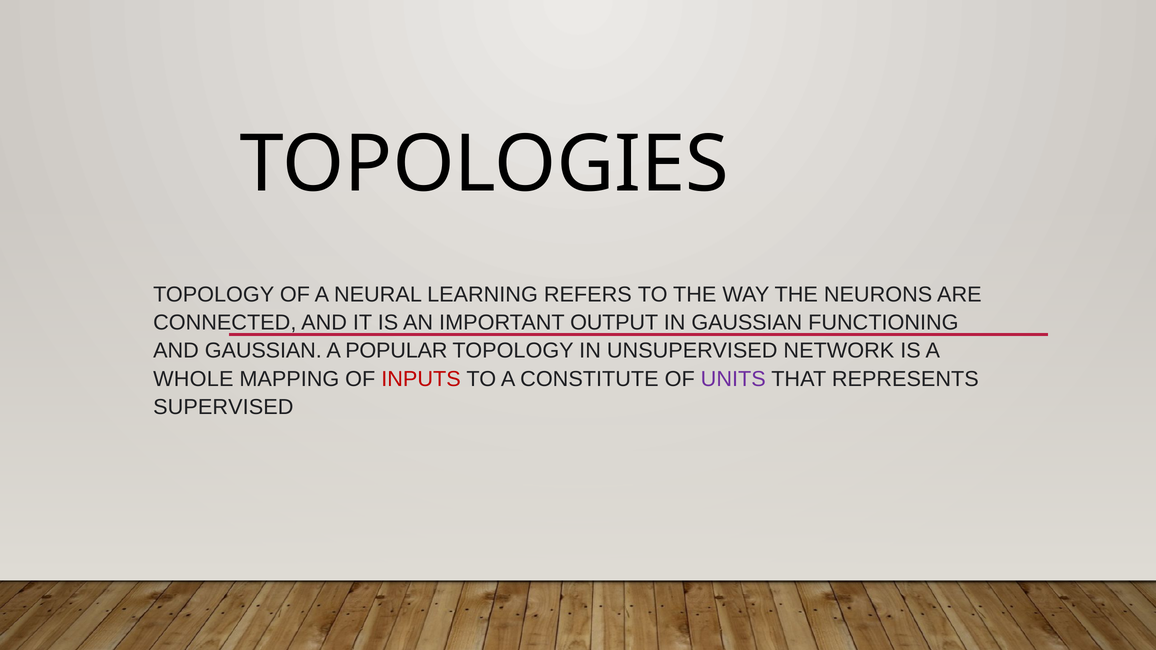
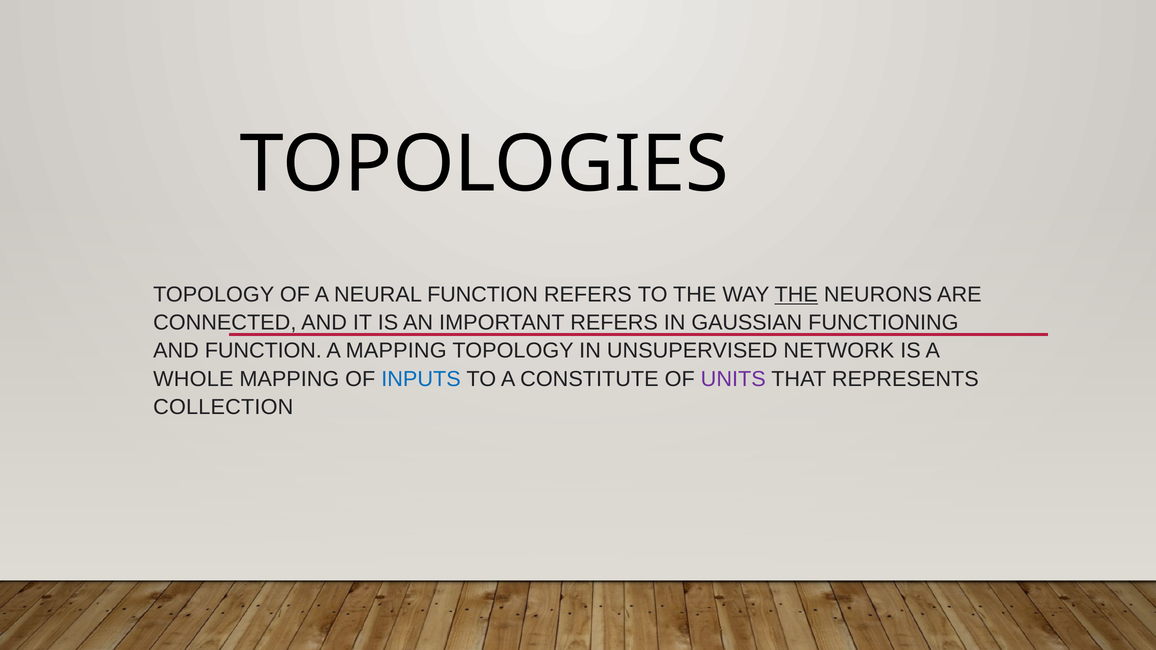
NEURAL LEARNING: LEARNING -> FUNCTION
THE at (796, 295) underline: none -> present
IMPORTANT OUTPUT: OUTPUT -> REFERS
AND GAUSSIAN: GAUSSIAN -> FUNCTION
A POPULAR: POPULAR -> MAPPING
INPUTS colour: red -> blue
SUPERVISED: SUPERVISED -> COLLECTION
